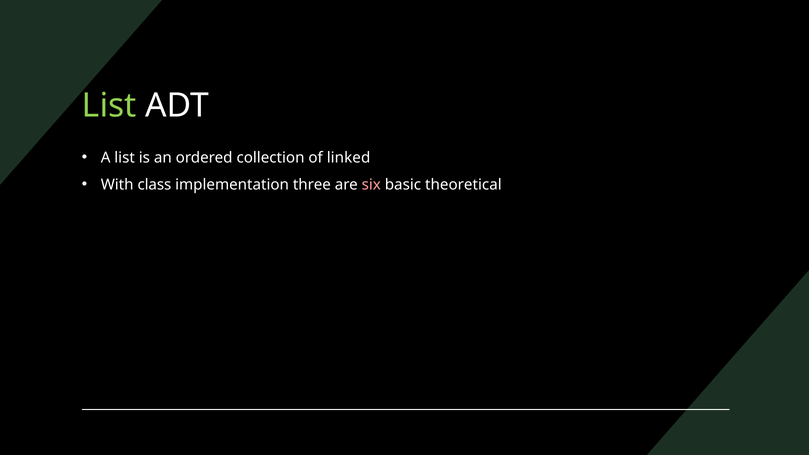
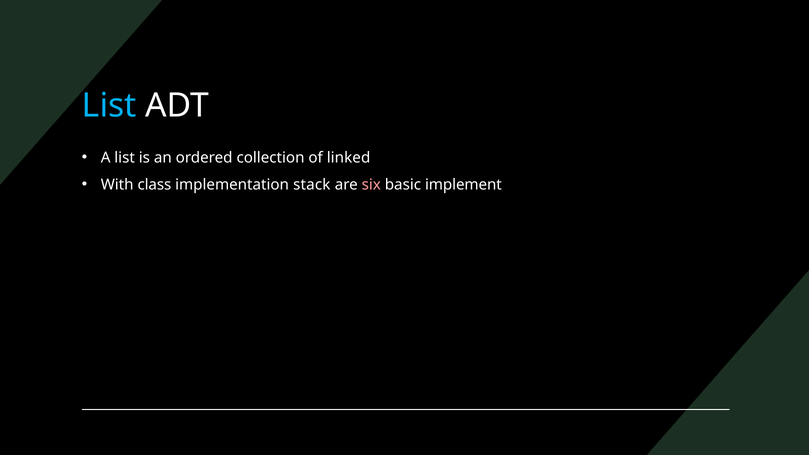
List at (109, 105) colour: light green -> light blue
three: three -> stack
theoretical: theoretical -> implement
